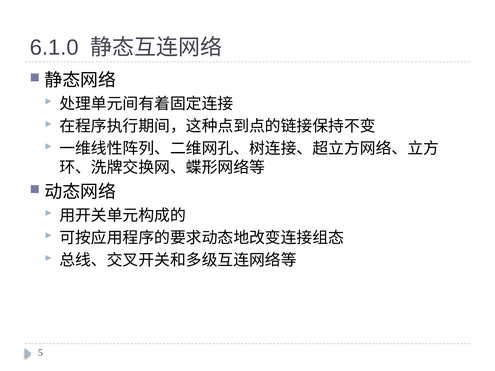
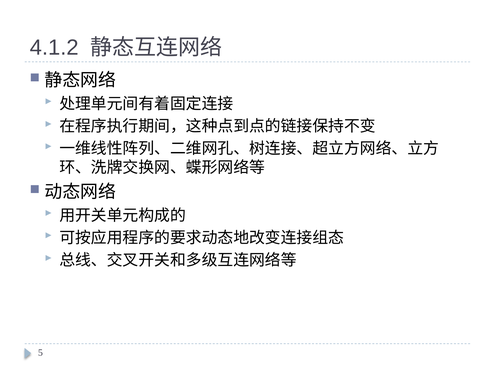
6.1.0: 6.1.0 -> 4.1.2
